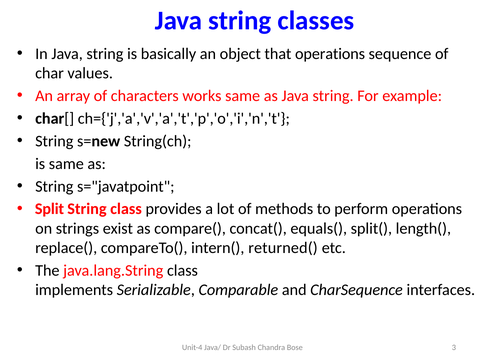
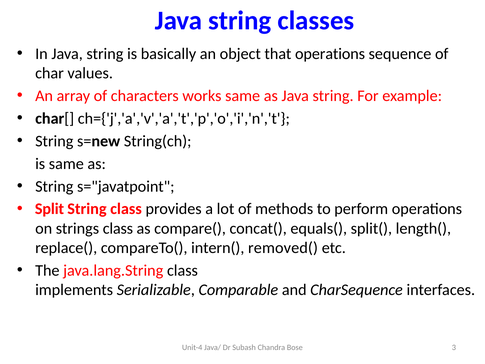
strings exist: exist -> class
returned(: returned( -> removed(
